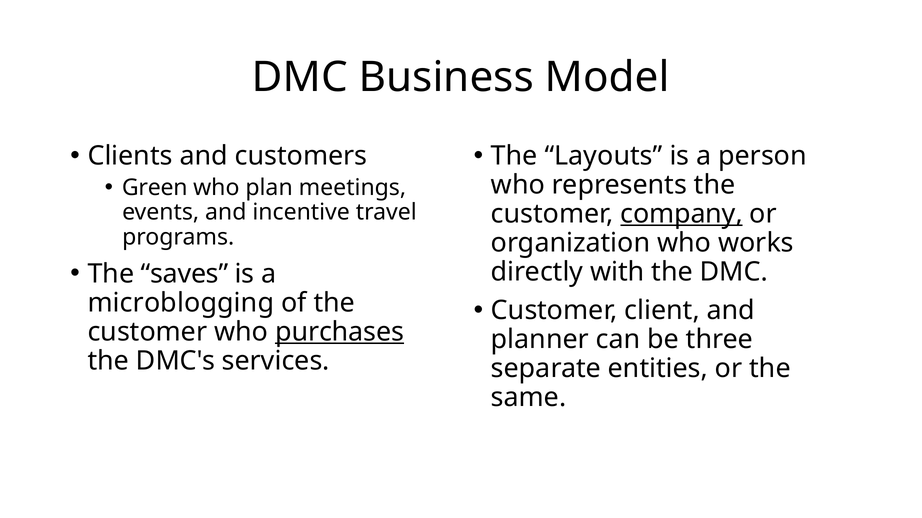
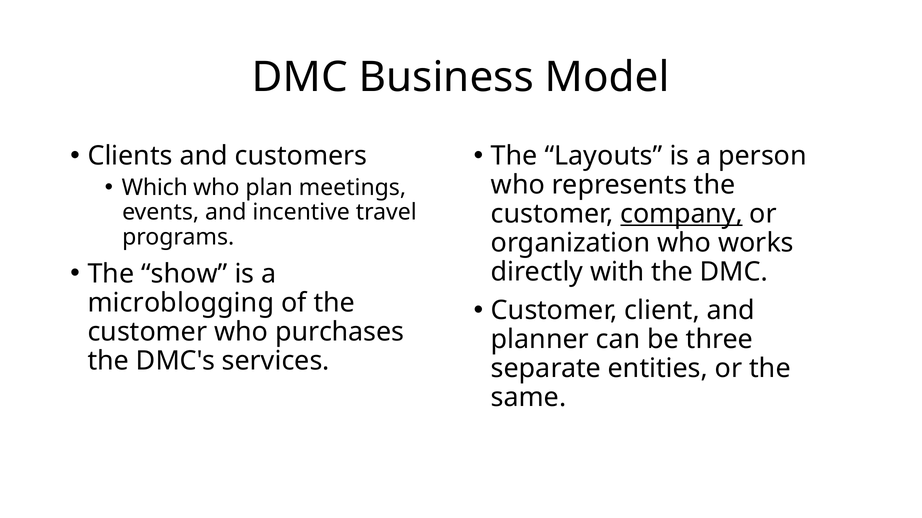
Green: Green -> Which
saves: saves -> show
purchases underline: present -> none
